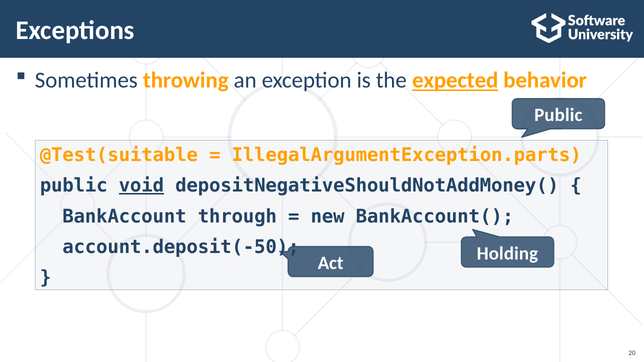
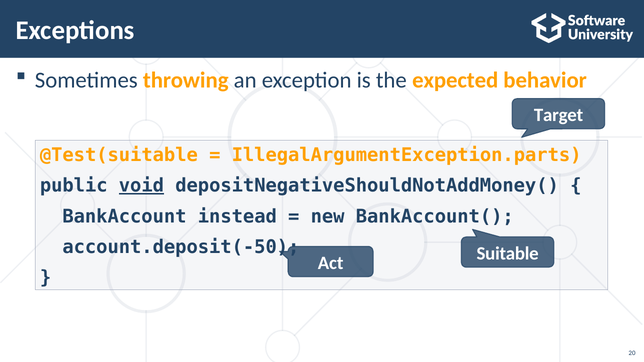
expected underline: present -> none
Public at (558, 115): Public -> Target
through: through -> instead
Holding: Holding -> Suitable
